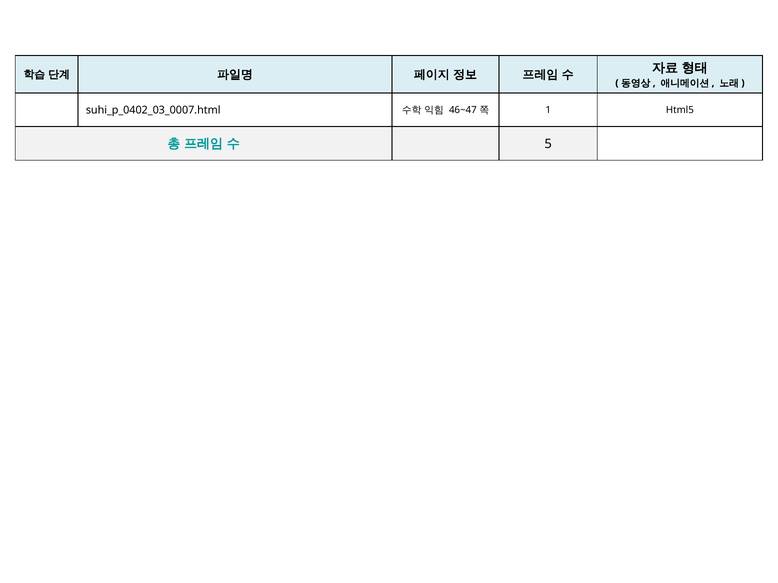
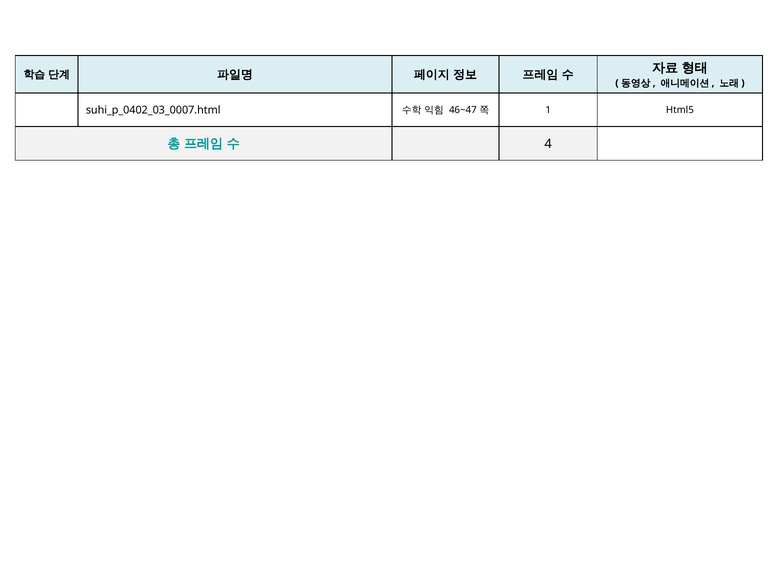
5: 5 -> 4
